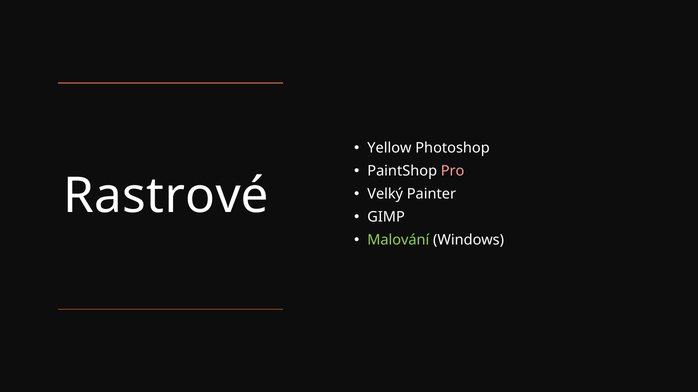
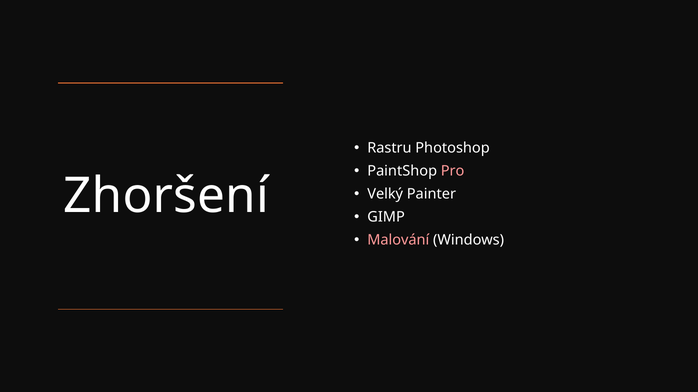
Yellow: Yellow -> Rastru
Rastrové: Rastrové -> Zhoršení
Malování colour: light green -> pink
